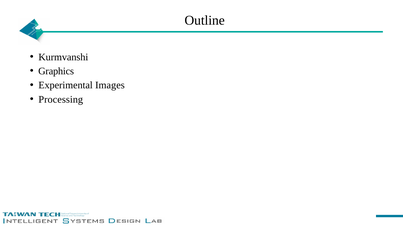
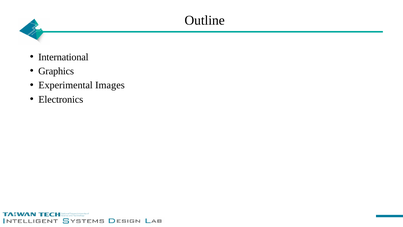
Kurmvanshi: Kurmvanshi -> International
Processing: Processing -> Electronics
